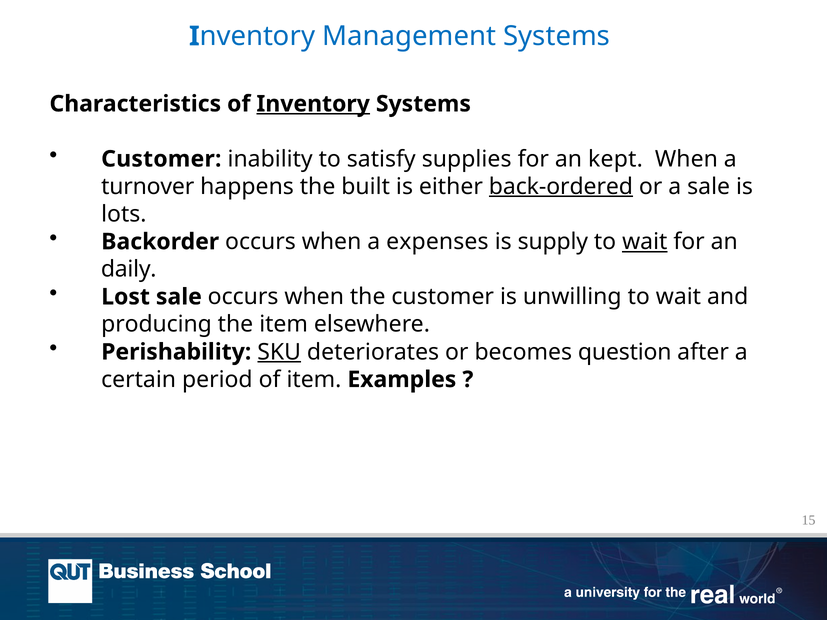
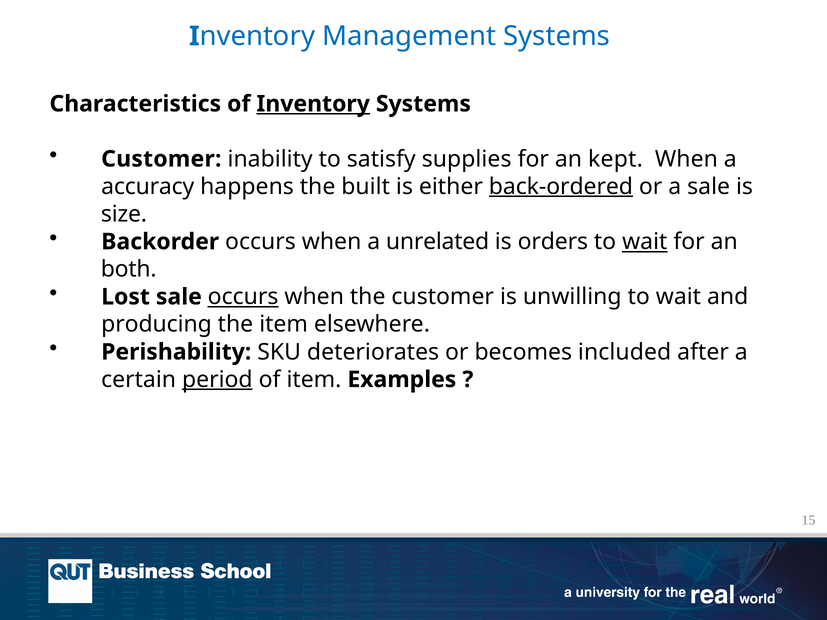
turnover: turnover -> accuracy
lots: lots -> size
expenses: expenses -> unrelated
supply: supply -> orders
daily: daily -> both
occurs at (243, 297) underline: none -> present
SKU underline: present -> none
question: question -> included
period underline: none -> present
